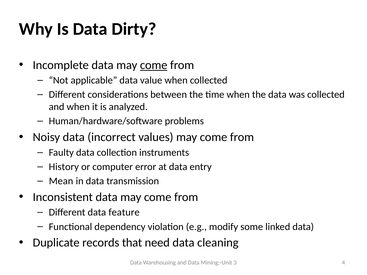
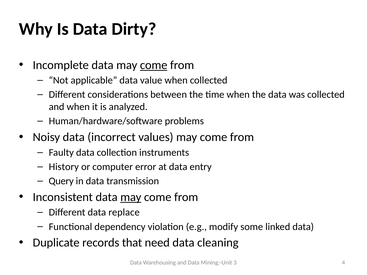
Mean: Mean -> Query
may at (131, 197) underline: none -> present
feature: feature -> replace
